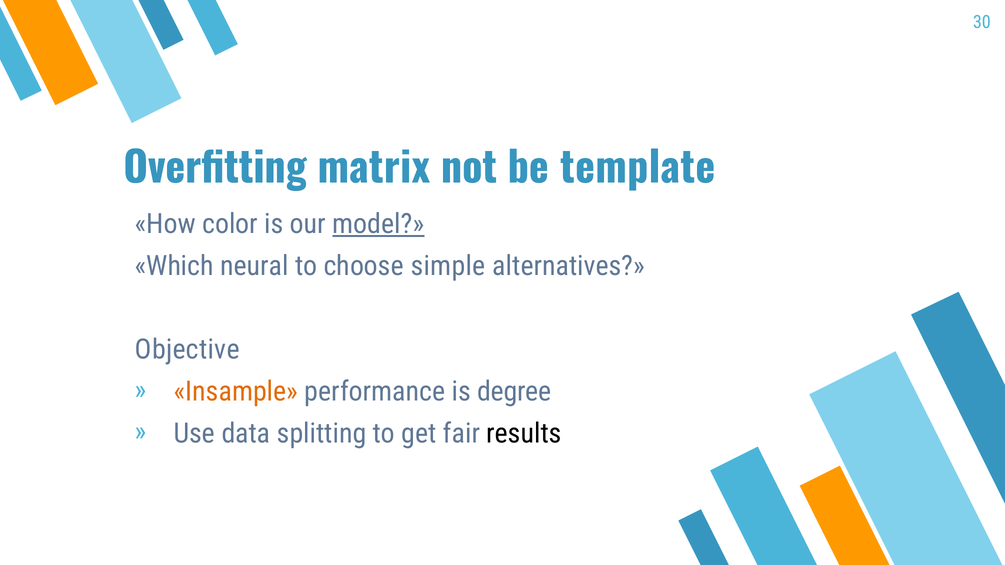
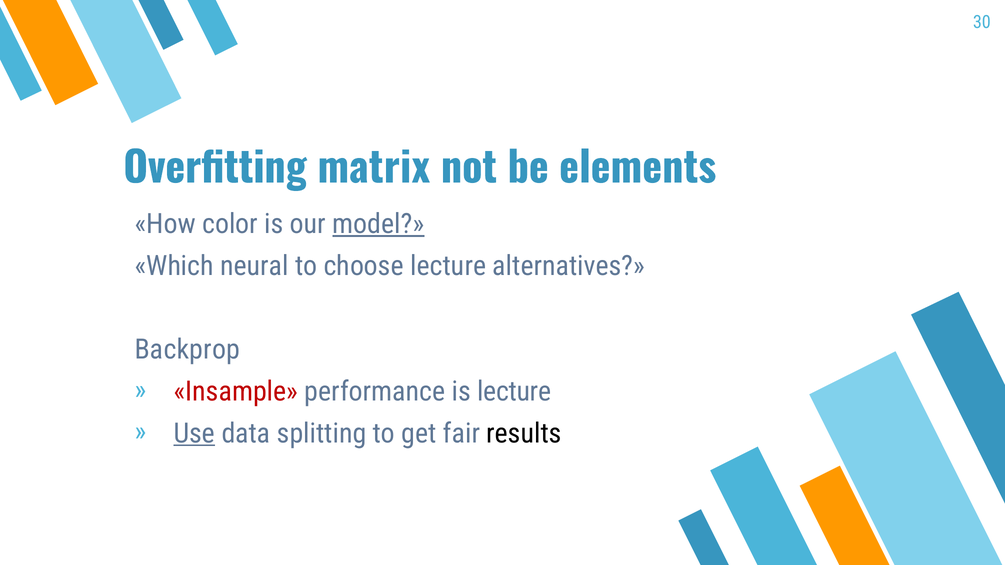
template: template -> elements
choose simple: simple -> lecture
Objective: Objective -> Backprop
Insample colour: orange -> red
is degree: degree -> lecture
Use underline: none -> present
